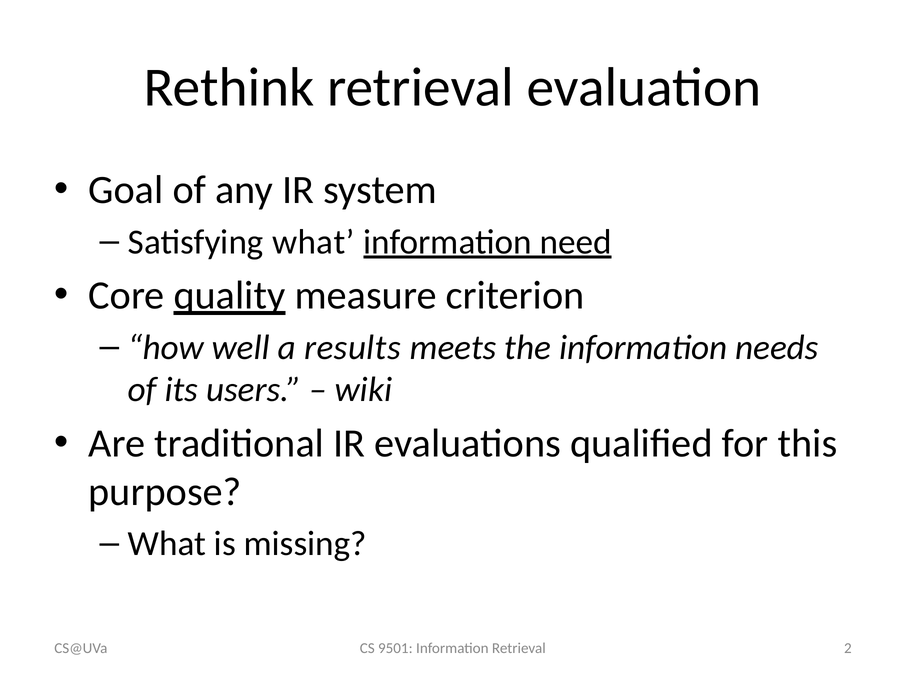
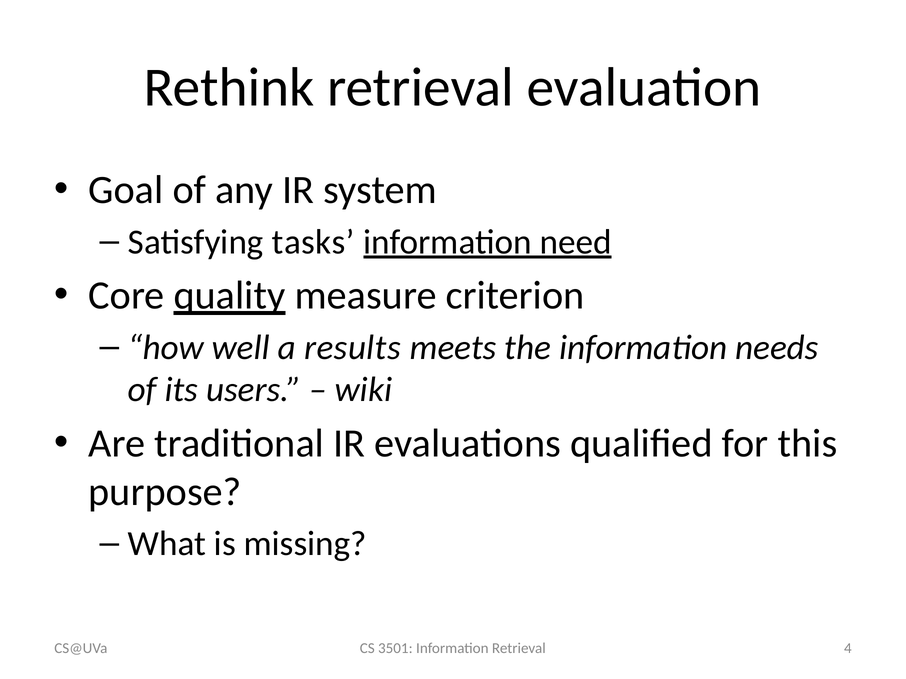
Satisfying what: what -> tasks
9501: 9501 -> 3501
2: 2 -> 4
